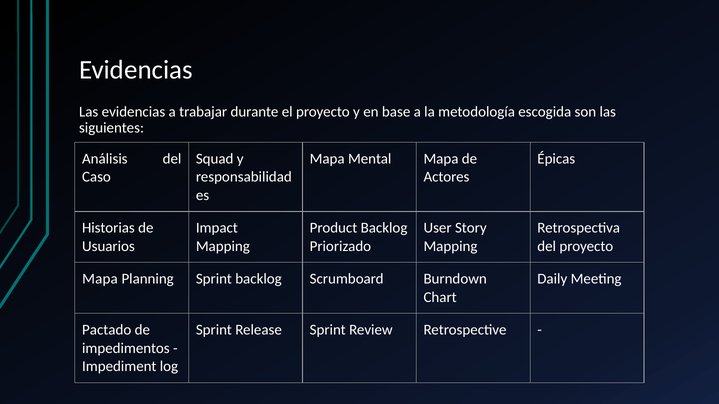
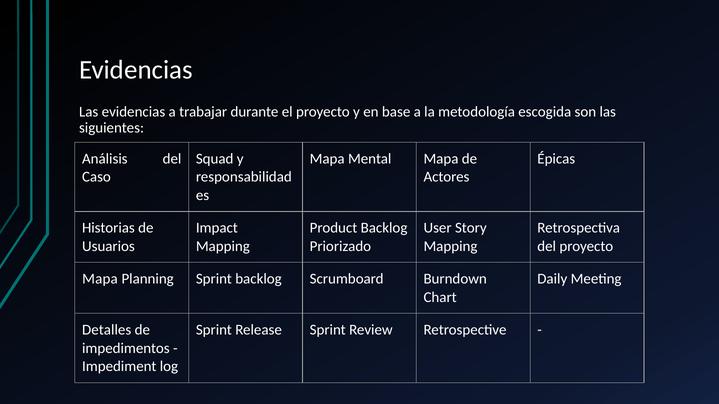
Pactado: Pactado -> Detalles
